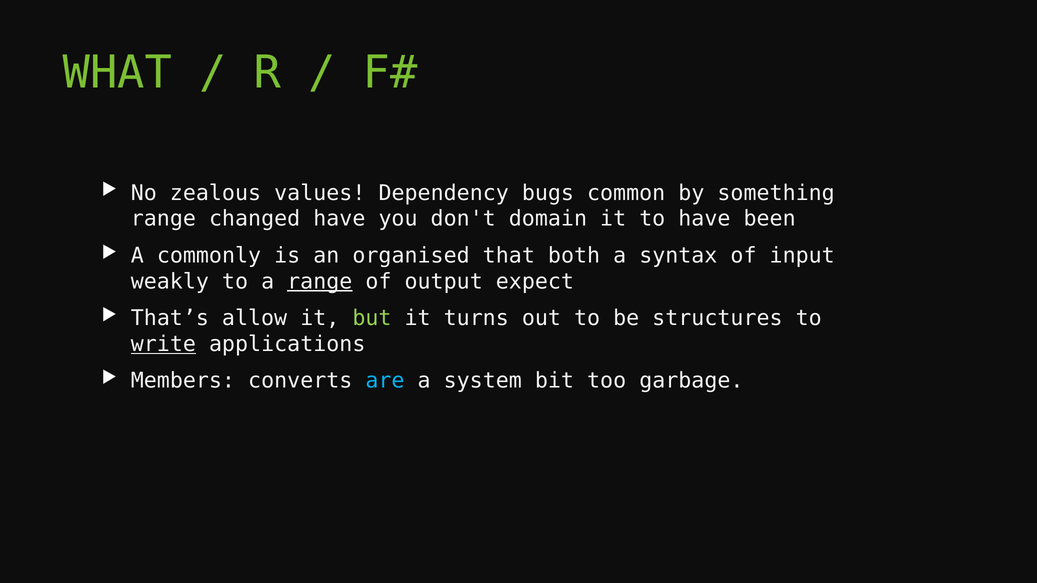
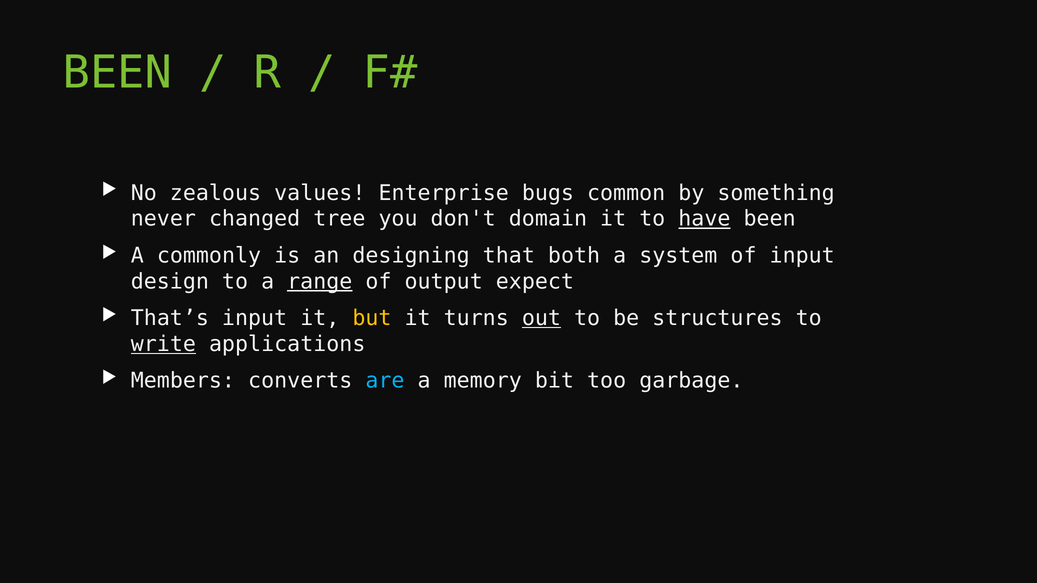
WHAT at (117, 73): WHAT -> BEEN
Dependency: Dependency -> Enterprise
range at (163, 219): range -> never
changed have: have -> tree
have at (704, 219) underline: none -> present
organised: organised -> designing
syntax: syntax -> system
weakly: weakly -> design
That’s allow: allow -> input
but colour: light green -> yellow
out underline: none -> present
system: system -> memory
